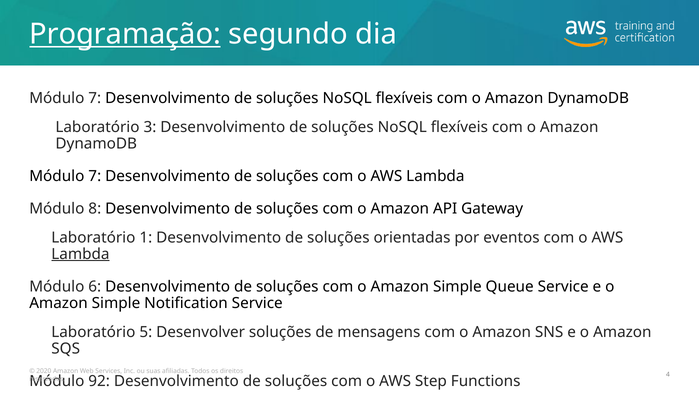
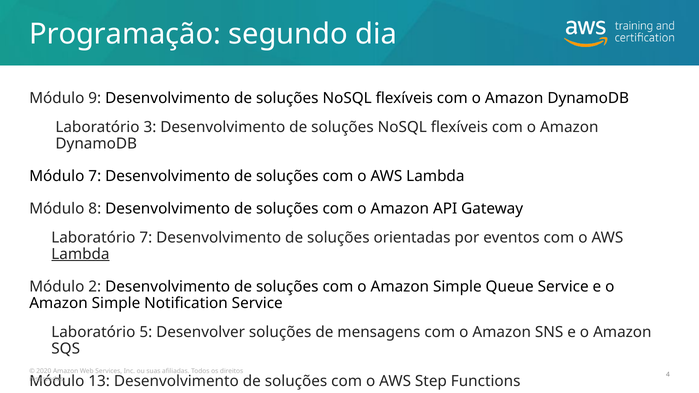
Programação underline: present -> none
7 at (95, 98): 7 -> 9
Laboratório 1: 1 -> 7
6: 6 -> 2
92: 92 -> 13
